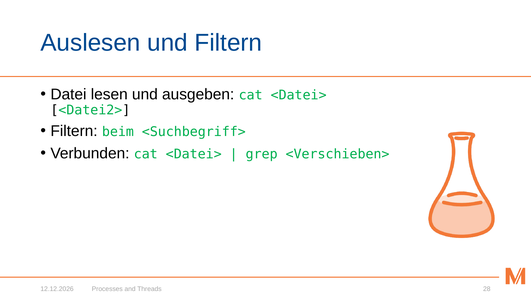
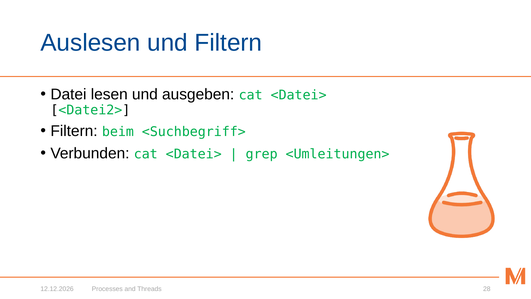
<Verschieben>: <Verschieben> -> <Umleitungen>
